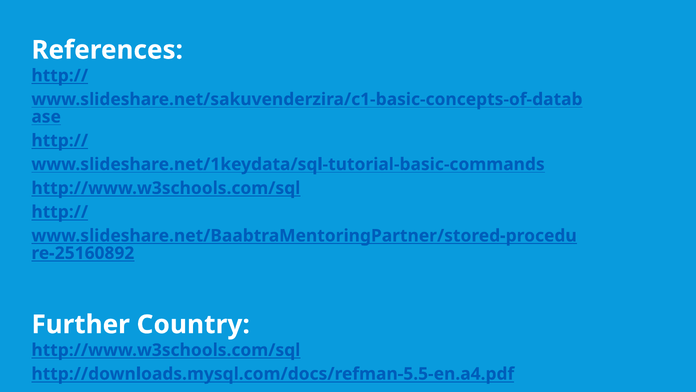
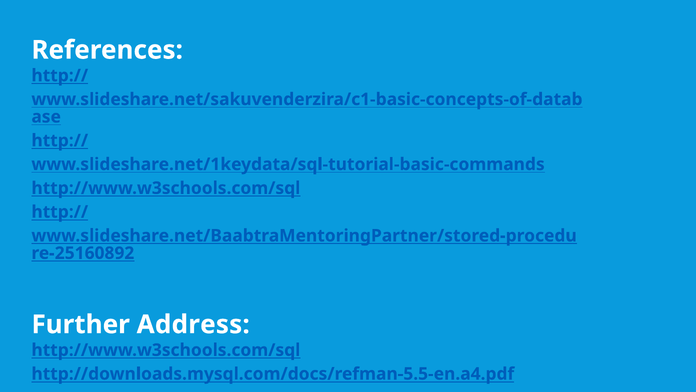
Country: Country -> Address
